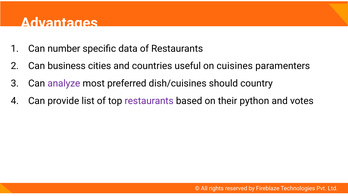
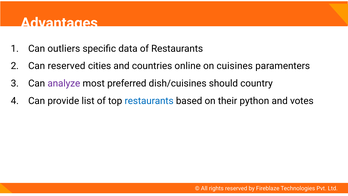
number: number -> outliers
Can business: business -> reserved
useful: useful -> online
restaurants at (149, 101) colour: purple -> blue
